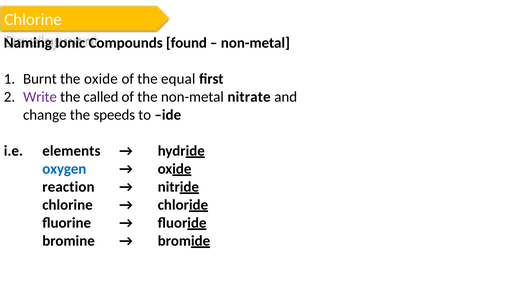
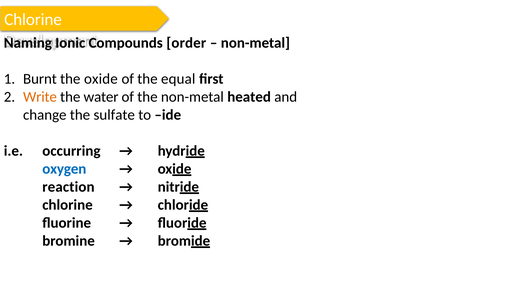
found: found -> order
Write colour: purple -> orange
called: called -> water
nitrate: nitrate -> heated
speeds: speeds -> sulfate
elements: elements -> occurring
